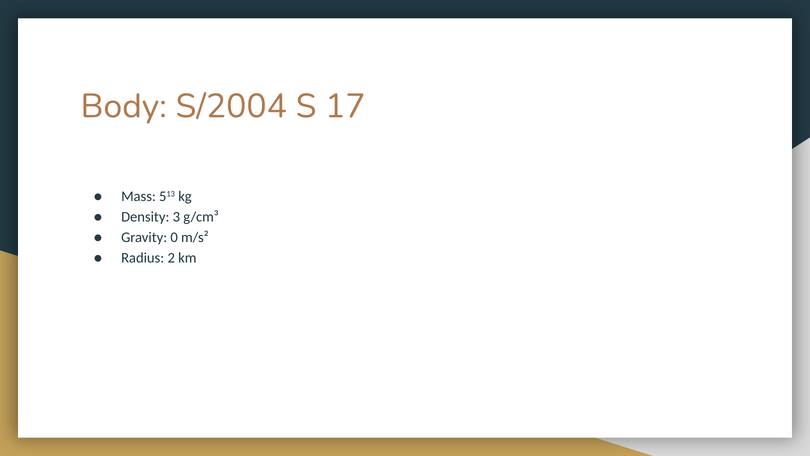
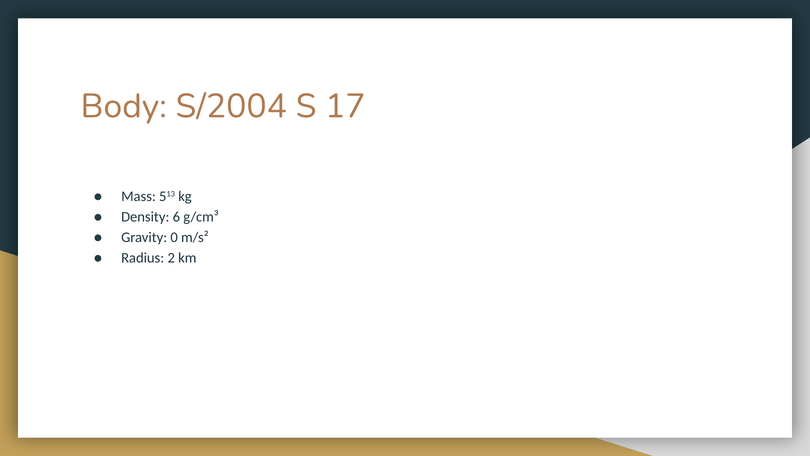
3: 3 -> 6
